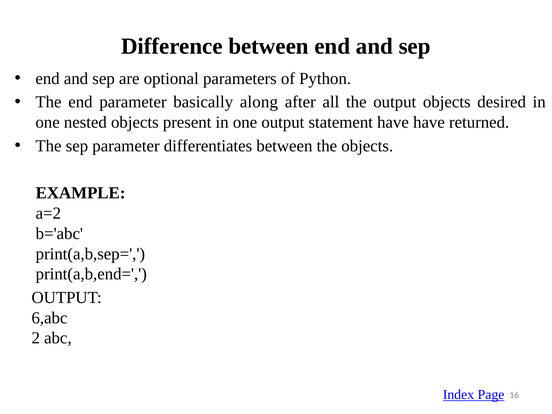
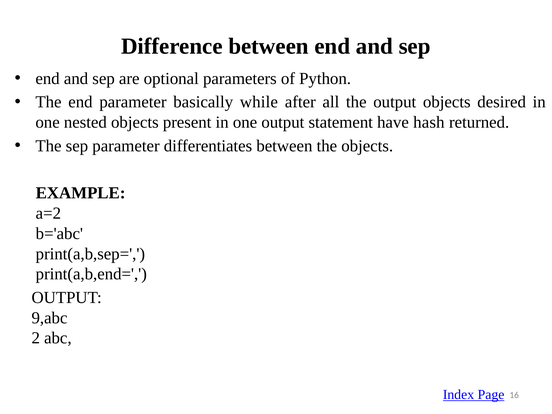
along: along -> while
have have: have -> hash
6,abc: 6,abc -> 9,abc
